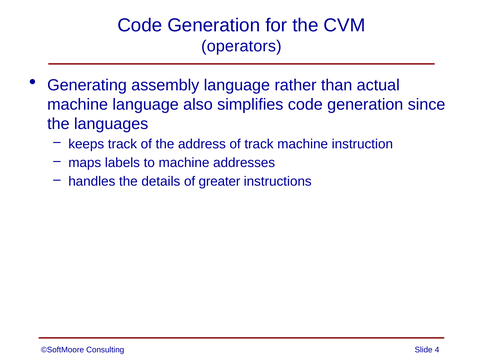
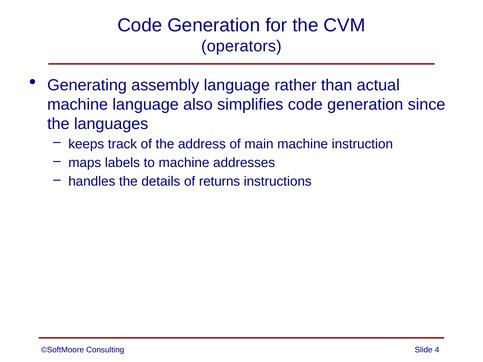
of track: track -> main
greater: greater -> returns
